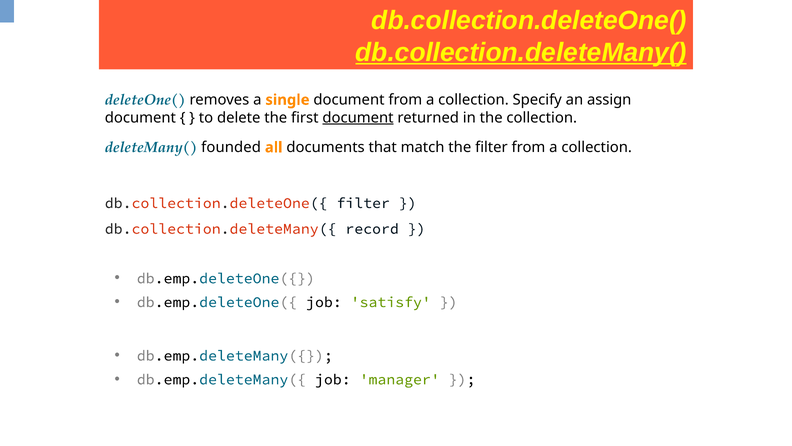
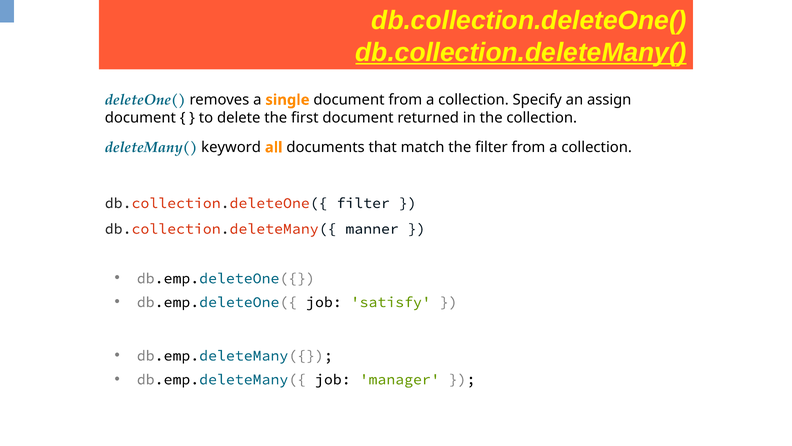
document at (358, 118) underline: present -> none
founded: founded -> keyword
record: record -> manner
